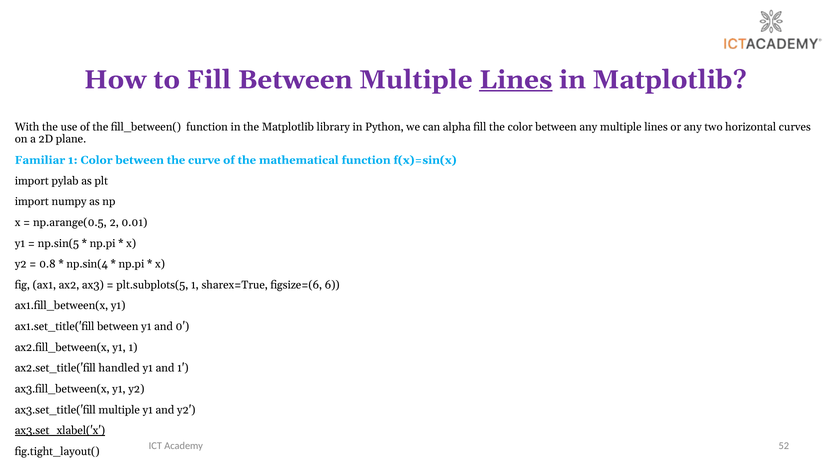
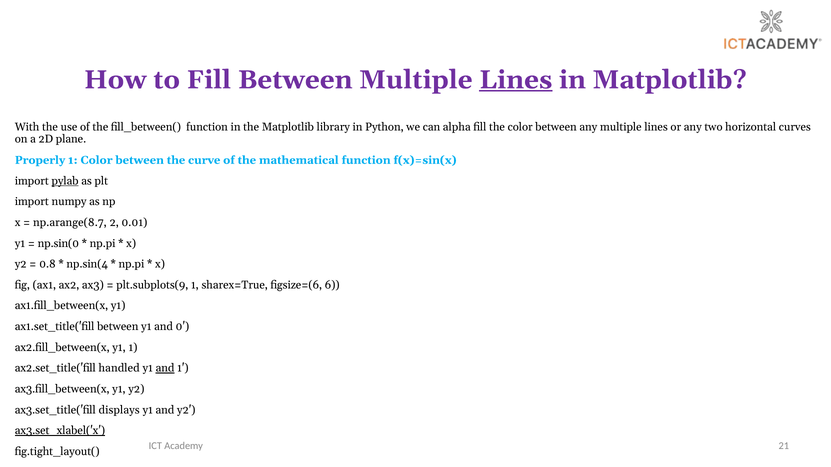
Familiar: Familiar -> Properly
pylab underline: none -> present
np.arange(0.5: np.arange(0.5 -> np.arange(8.7
np.sin(5: np.sin(5 -> np.sin(0
plt.subplots(5: plt.subplots(5 -> plt.subplots(9
and at (165, 369) underline: none -> present
ax3.set_title('fill multiple: multiple -> displays
52: 52 -> 21
